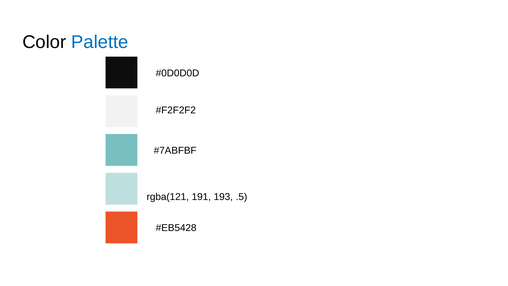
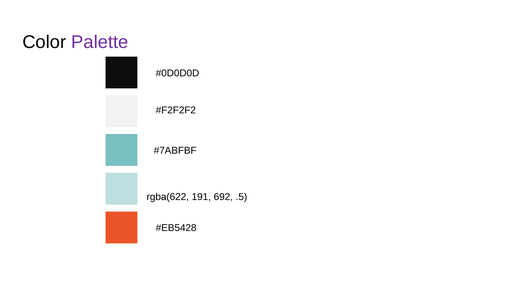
Palette colour: blue -> purple
rgba(121: rgba(121 -> rgba(622
193: 193 -> 692
